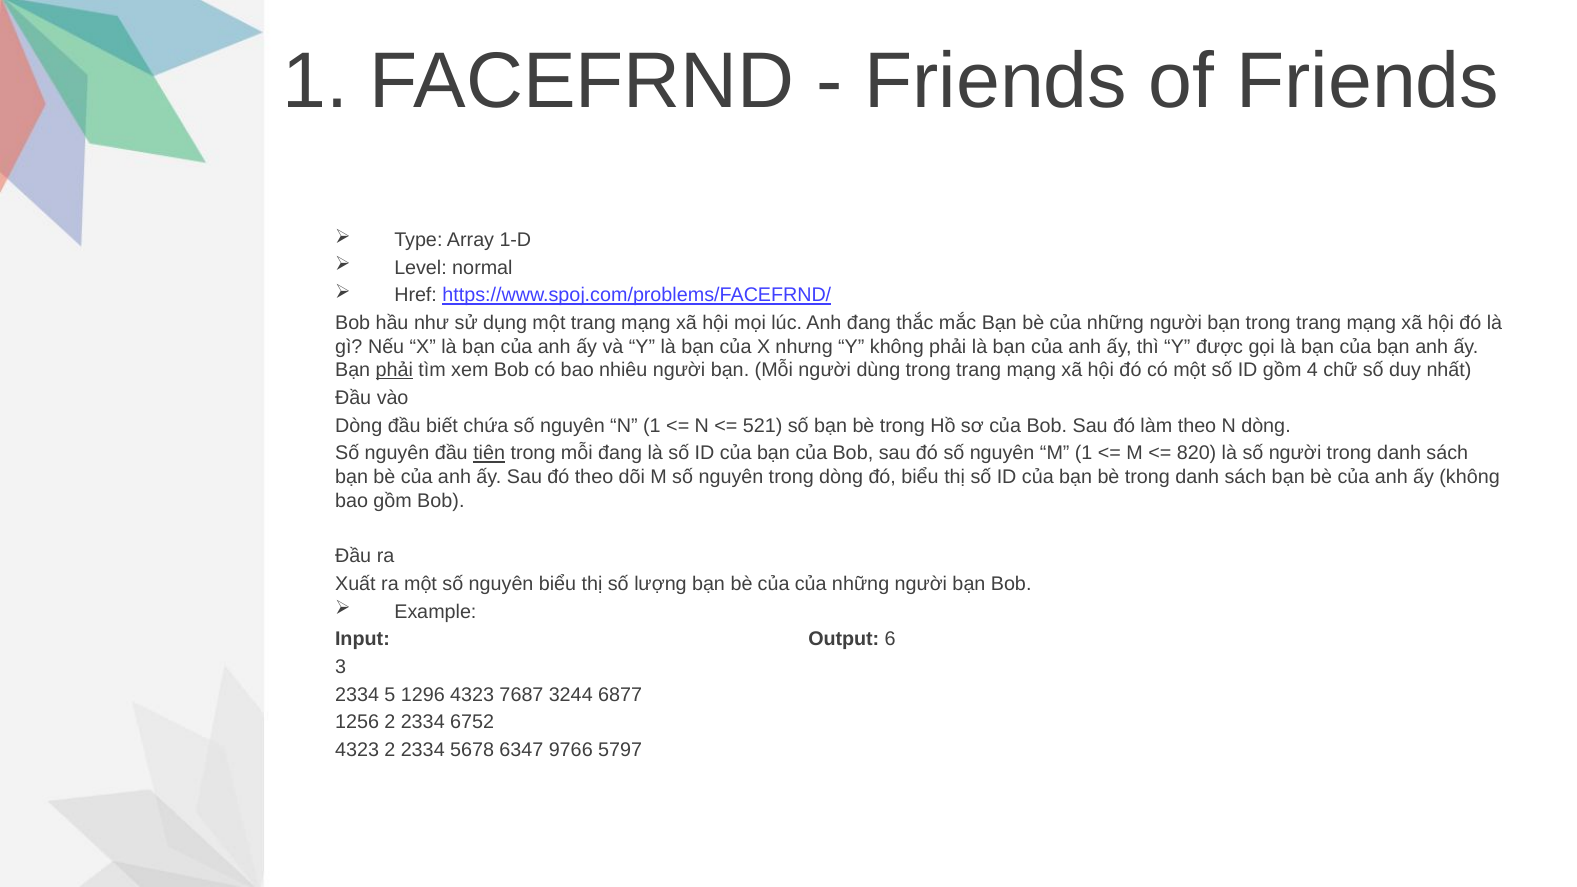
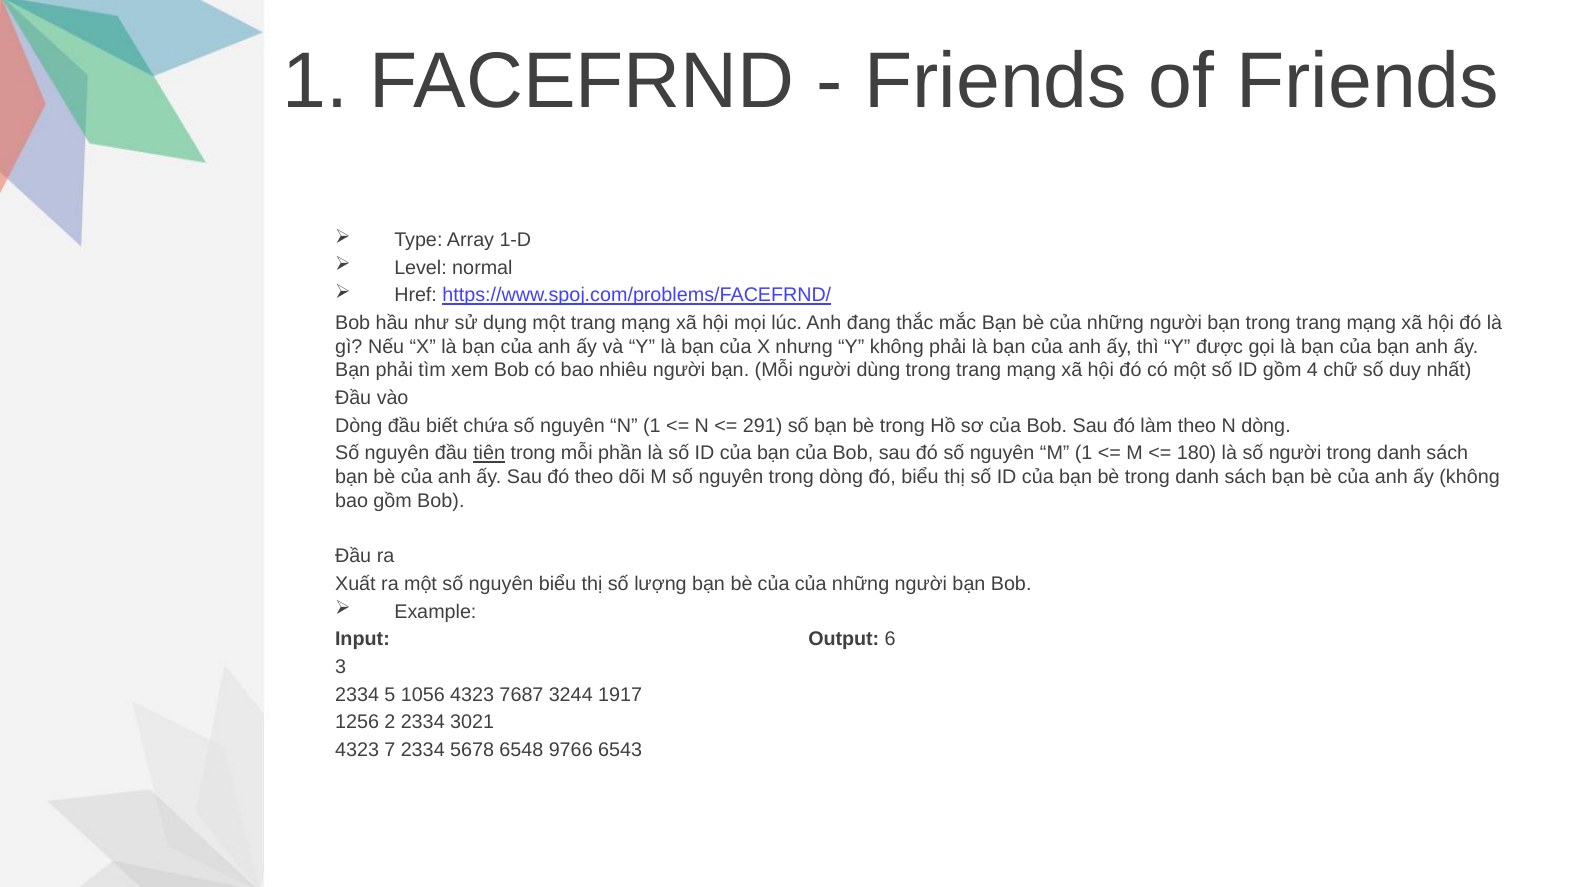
phải at (394, 370) underline: present -> none
521: 521 -> 291
mỗi đang: đang -> phần
820: 820 -> 180
1296: 1296 -> 1056
6877: 6877 -> 1917
6752: 6752 -> 3021
4323 2: 2 -> 7
6347: 6347 -> 6548
5797: 5797 -> 6543
